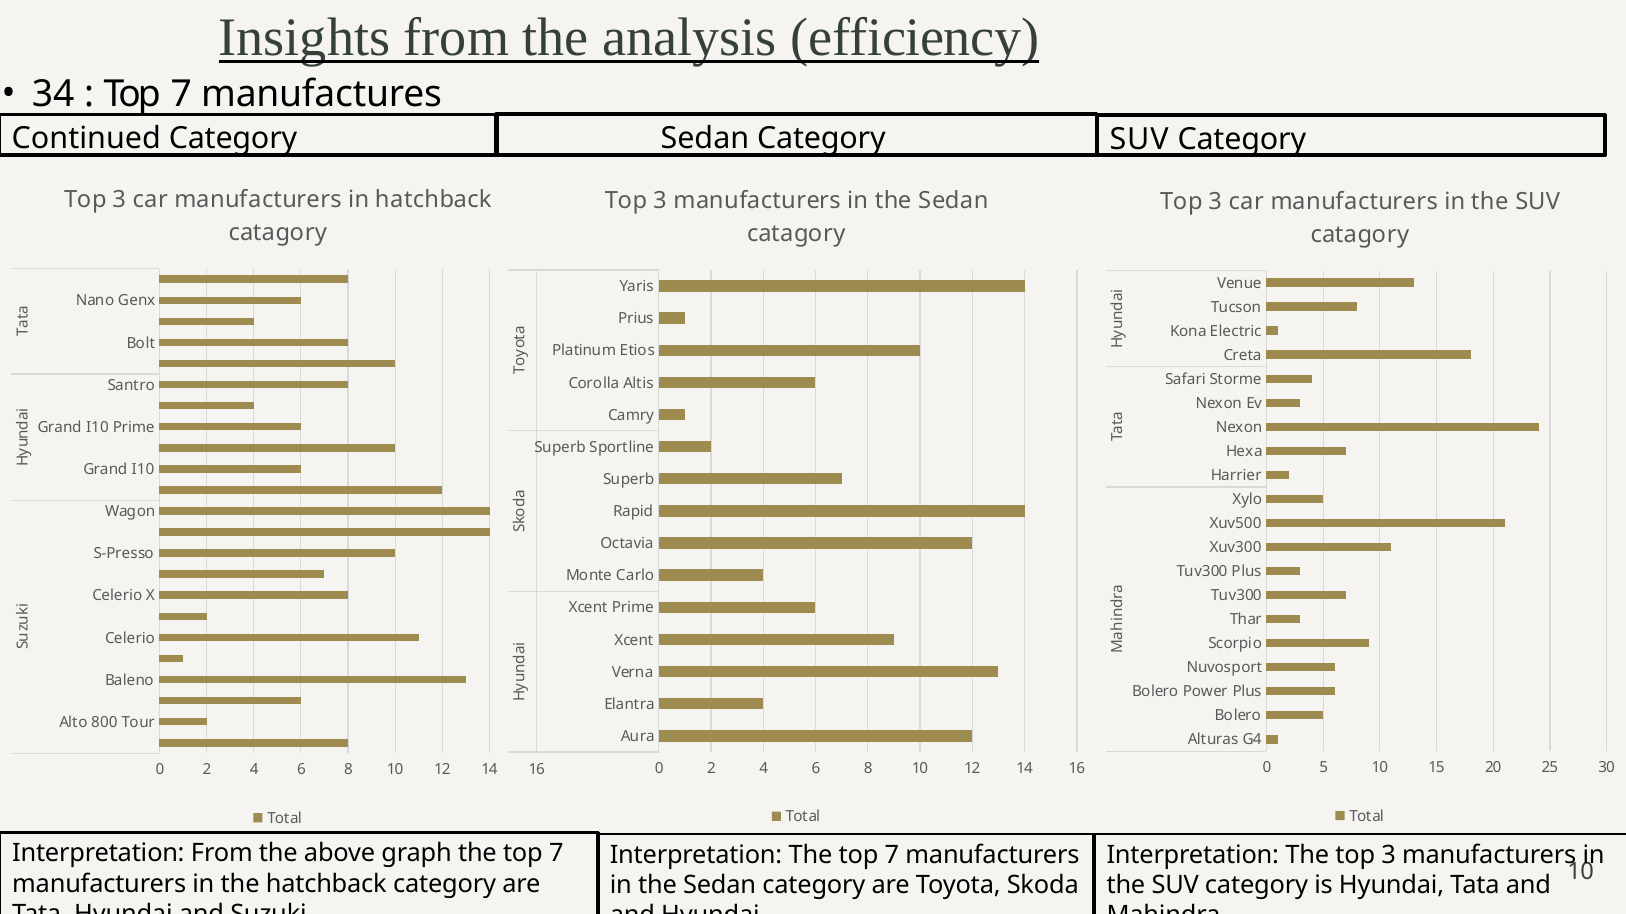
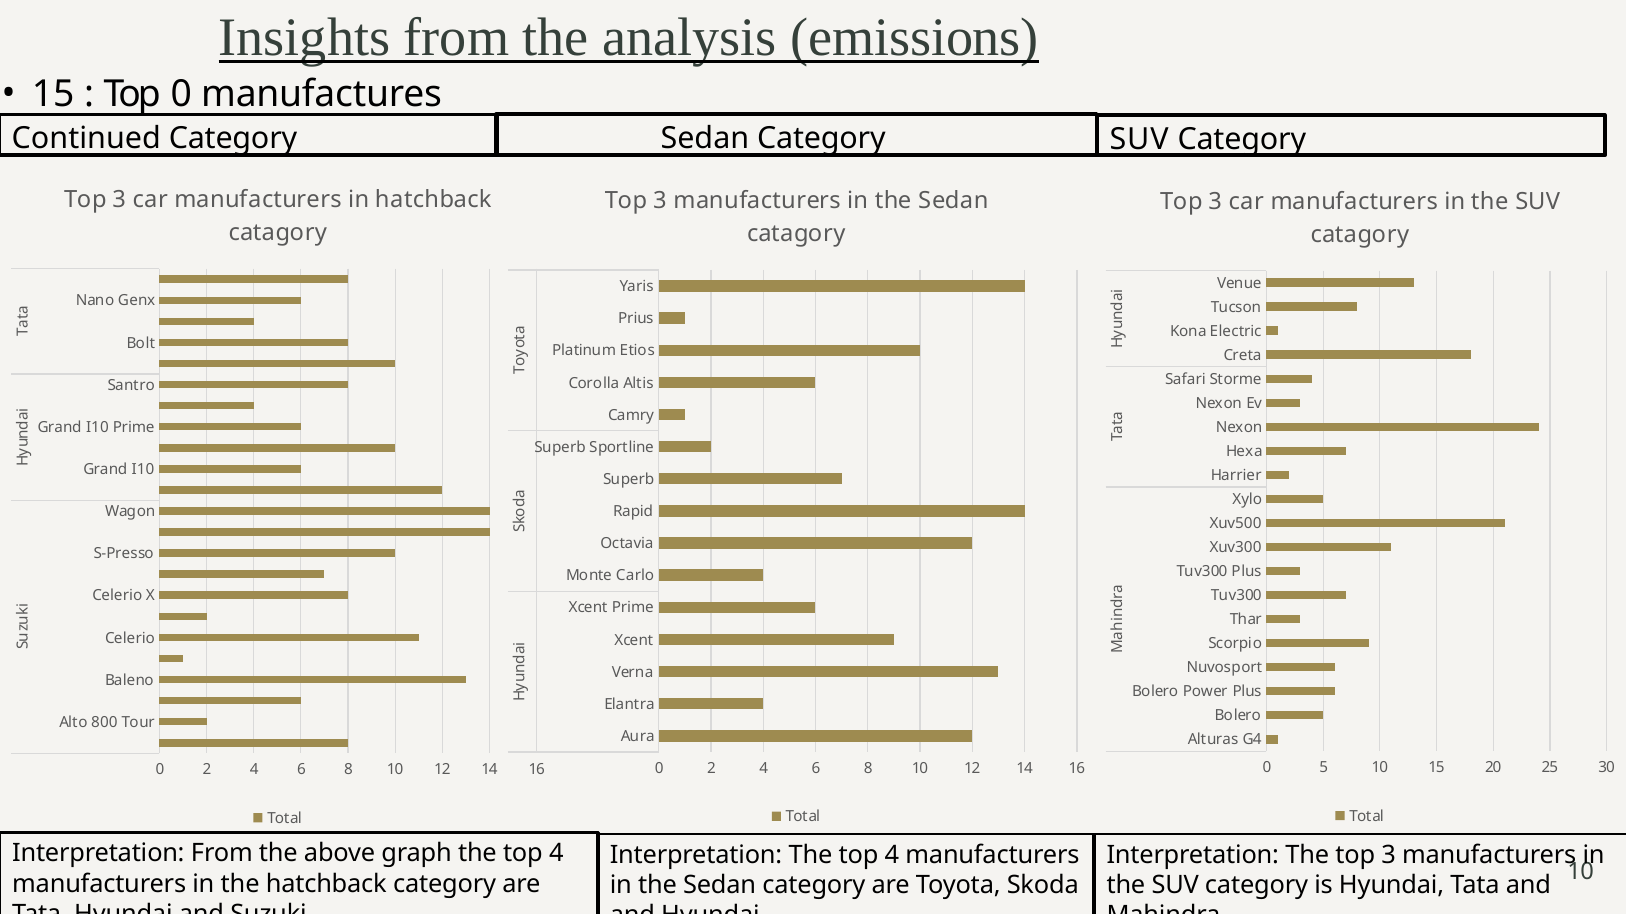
efficiency: efficiency -> emissions
34 at (53, 94): 34 -> 15
7 at (181, 94): 7 -> 0
graph the top 7: 7 -> 4
Interpretation The top 7: 7 -> 4
